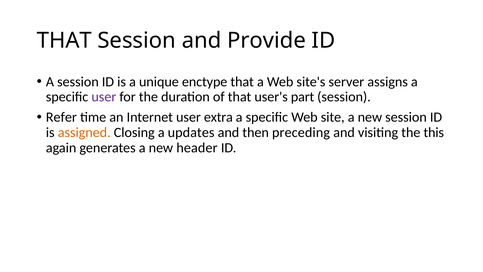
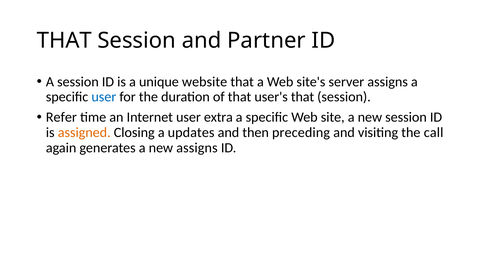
Provide: Provide -> Partner
enctype: enctype -> website
user at (104, 97) colour: purple -> blue
user's part: part -> that
this: this -> call
new header: header -> assigns
